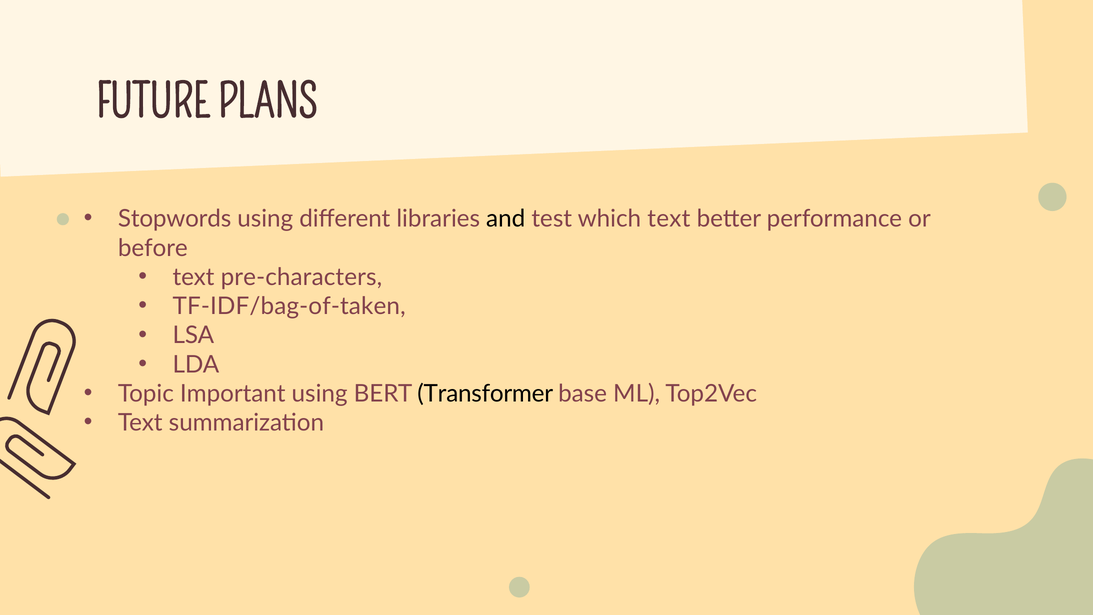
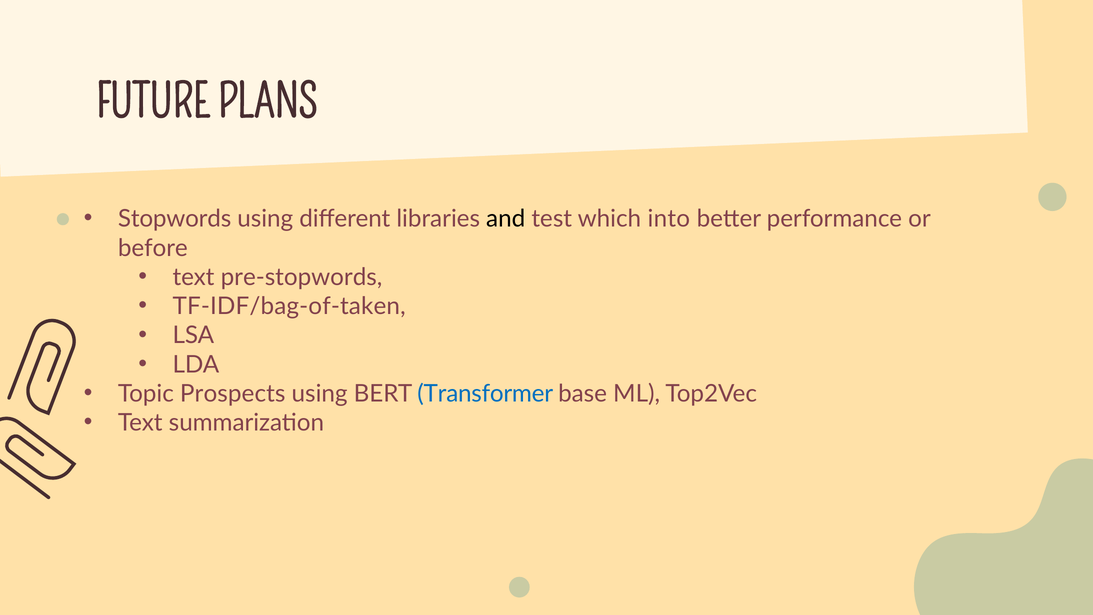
which text: text -> into
pre-characters: pre-characters -> pre-stopwords
Important: Important -> Prospects
Transformer colour: black -> blue
